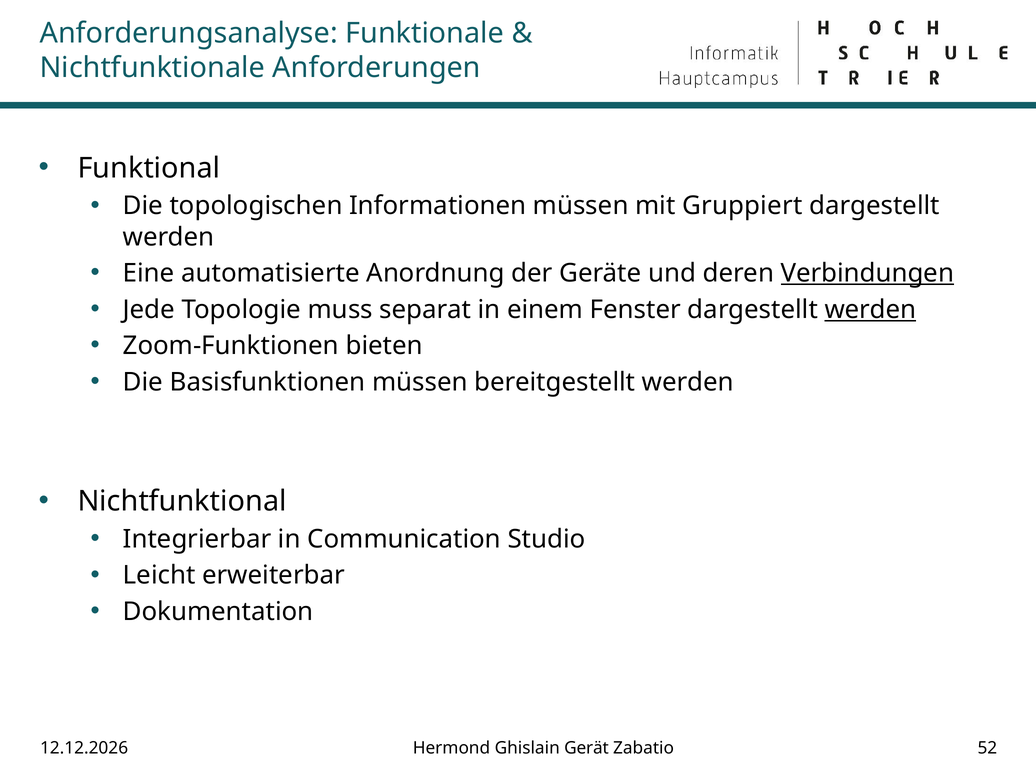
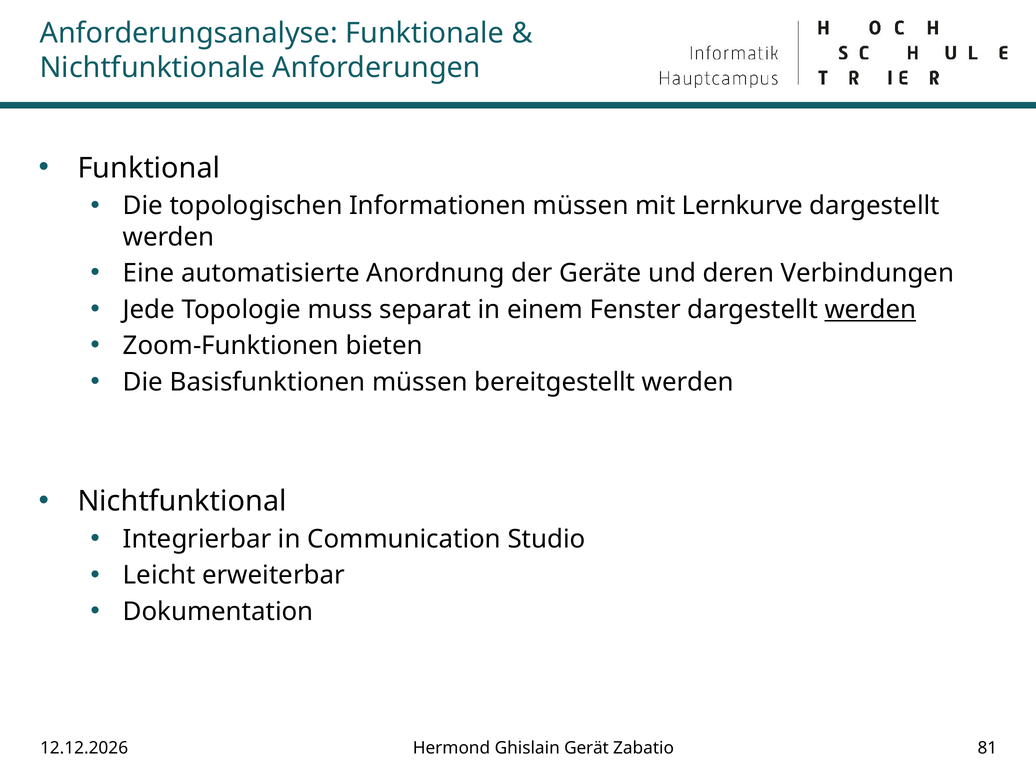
Gruppiert: Gruppiert -> Lernkurve
Verbindungen underline: present -> none
52: 52 -> 81
